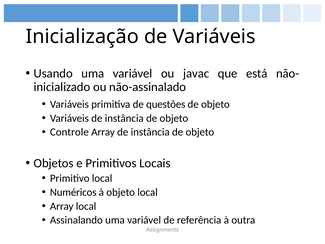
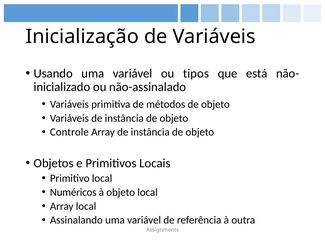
javac: javac -> tipos
questões: questões -> métodos
